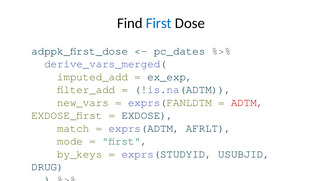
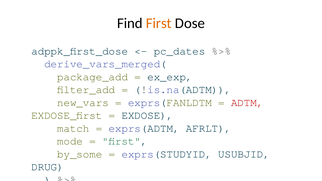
First at (159, 23) colour: blue -> orange
imputed_add: imputed_add -> package_add
by_keys: by_keys -> by_some
